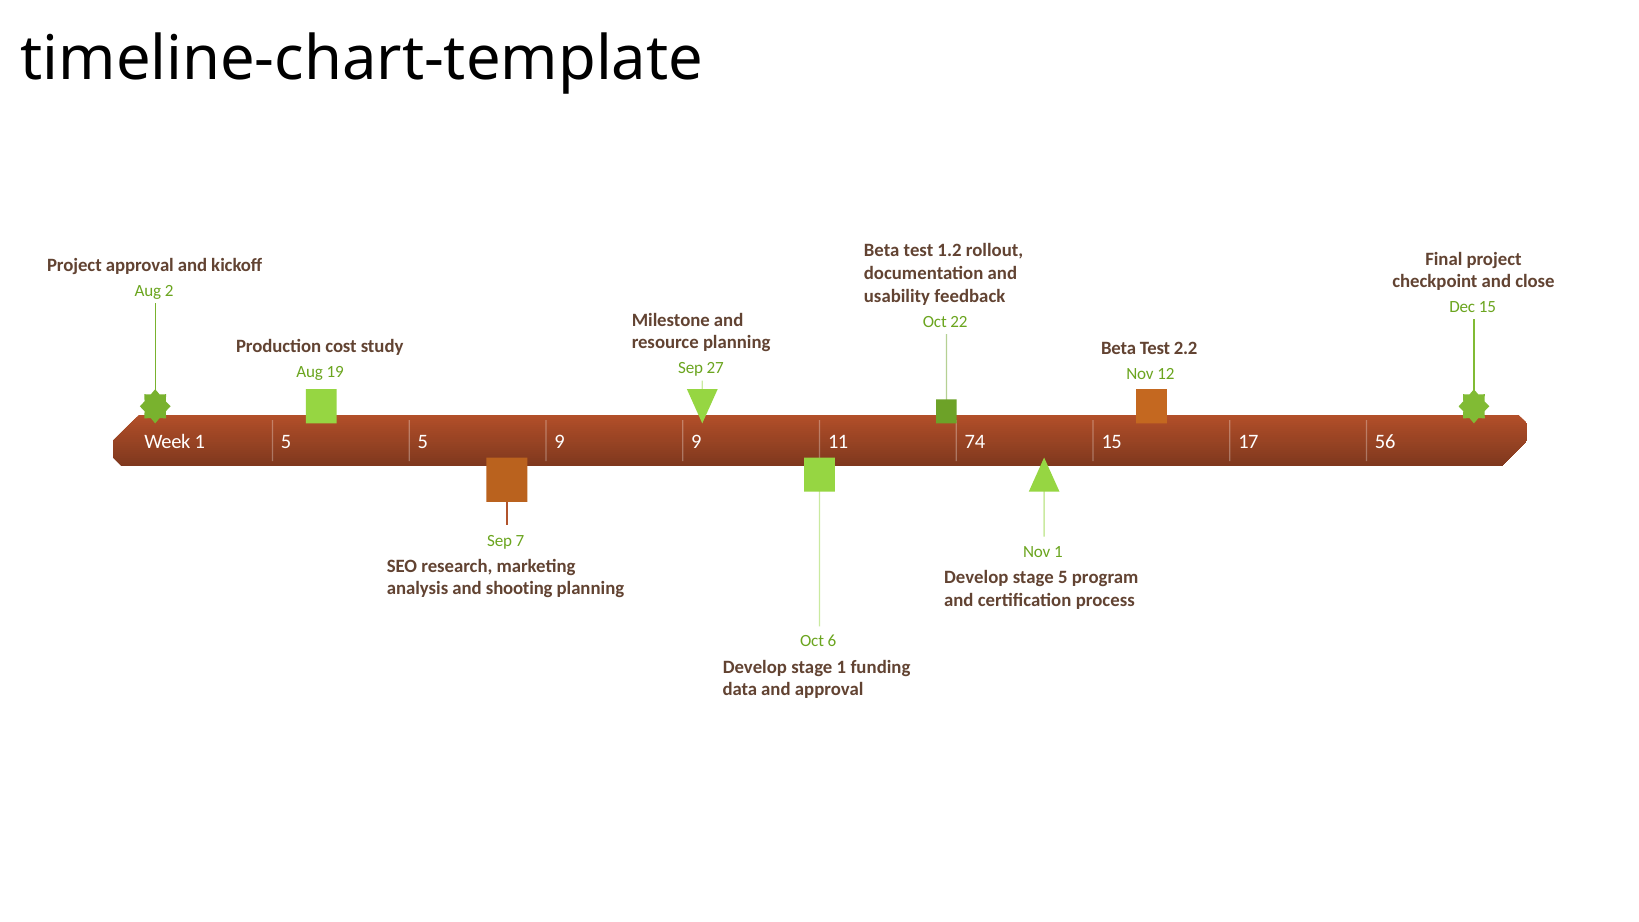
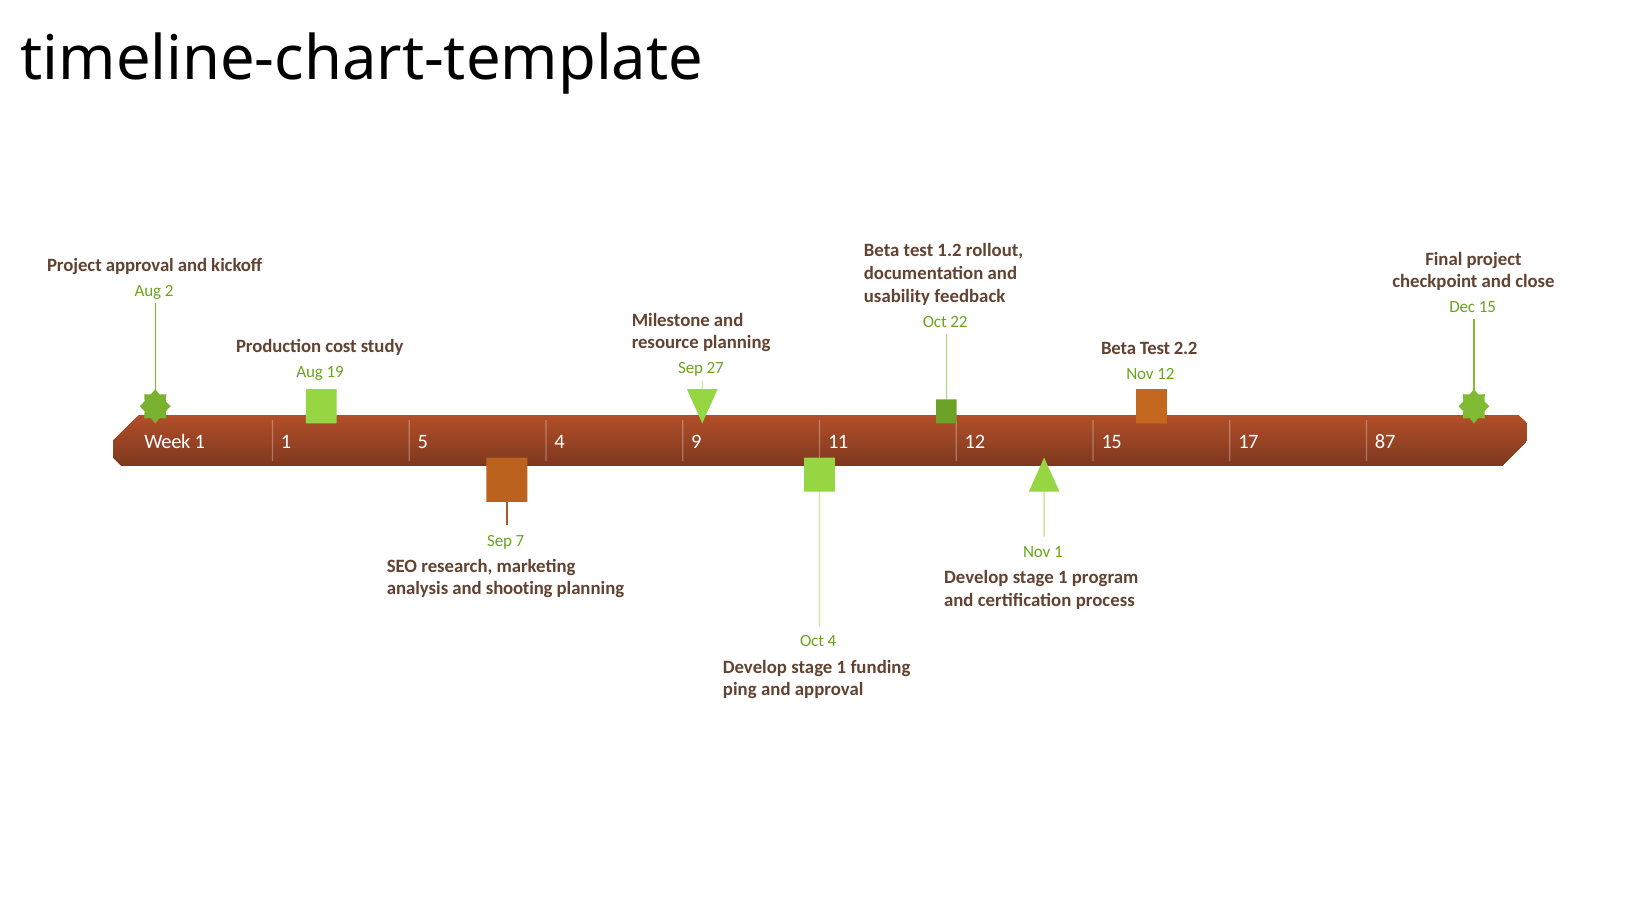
1 5: 5 -> 1
5 9: 9 -> 4
11 74: 74 -> 12
56: 56 -> 87
5 at (1063, 577): 5 -> 1
Oct 6: 6 -> 4
data: data -> ping
